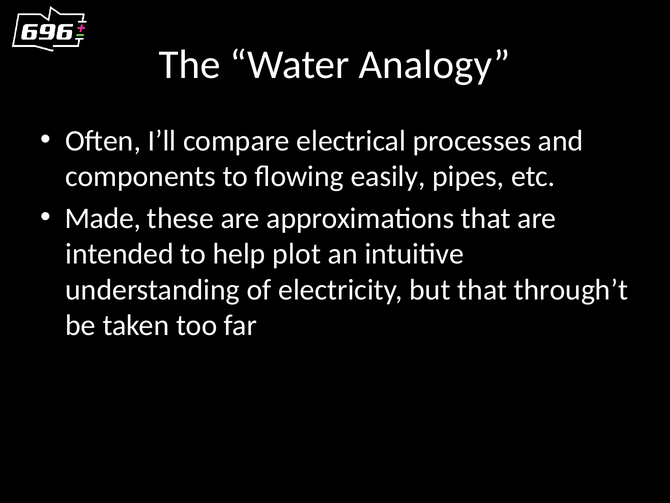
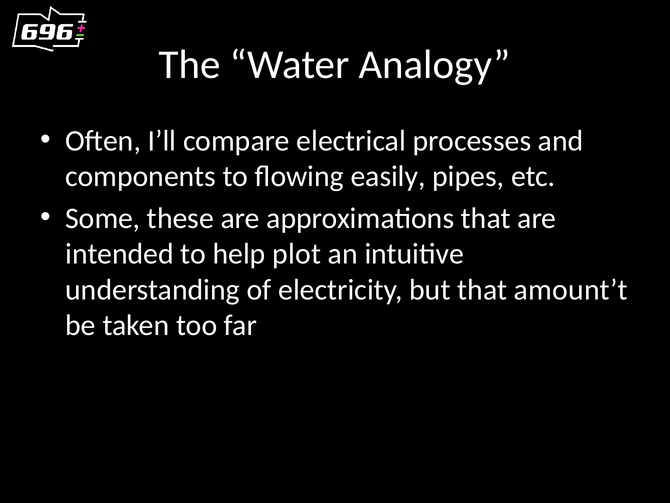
Made: Made -> Some
through’t: through’t -> amount’t
